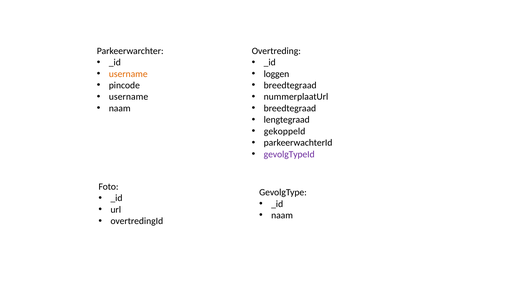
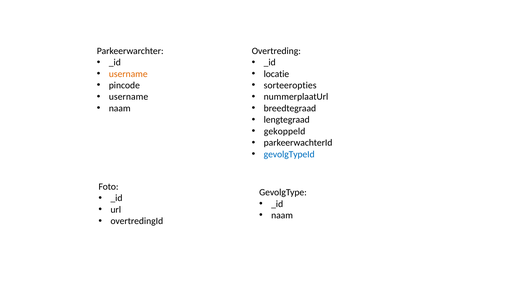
loggen: loggen -> locatie
breedtegraad at (290, 85): breedtegraad -> sorteeropties
gevolgTypeId colour: purple -> blue
